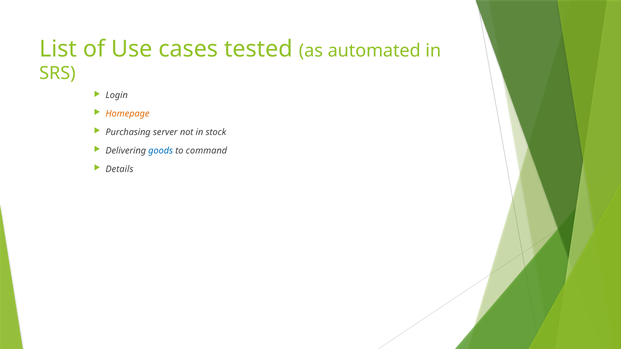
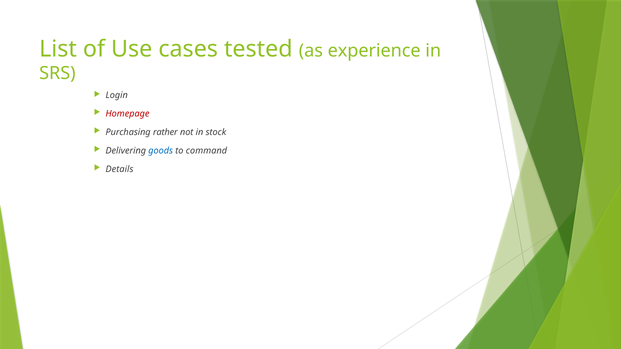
automated: automated -> experience
Homepage colour: orange -> red
server: server -> rather
